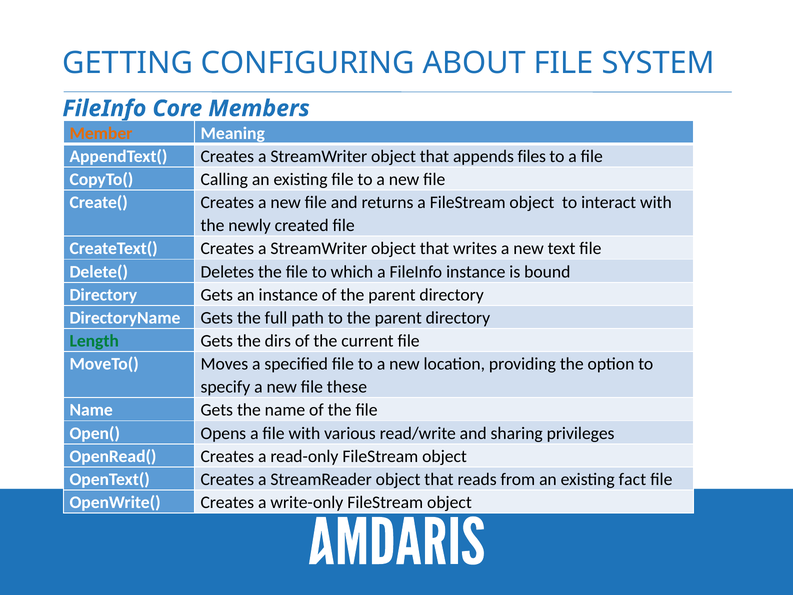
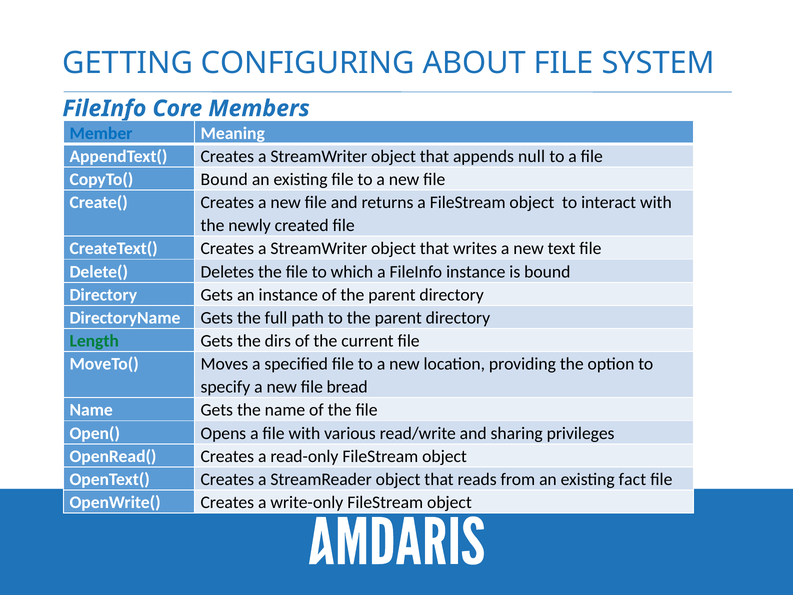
Member colour: orange -> blue
files: files -> null
CopyTo( Calling: Calling -> Bound
these: these -> bread
